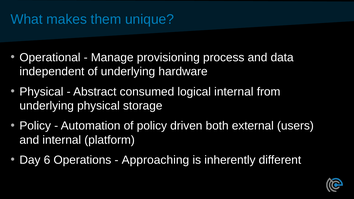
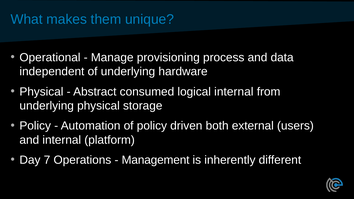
6: 6 -> 7
Approaching: Approaching -> Management
